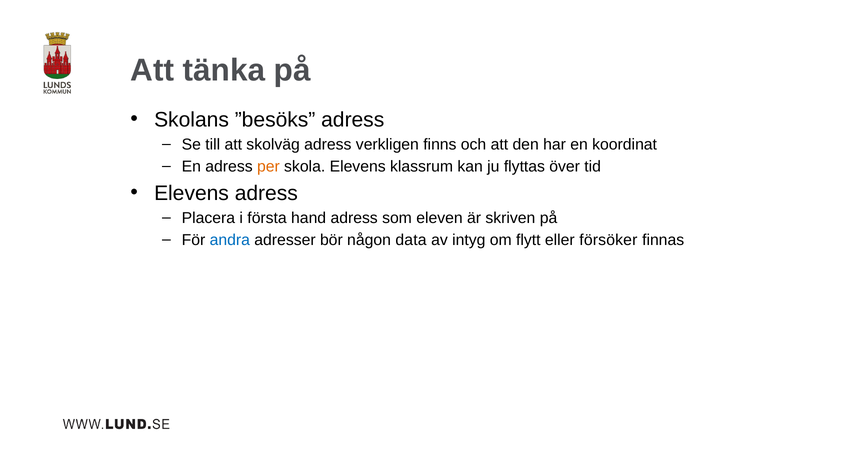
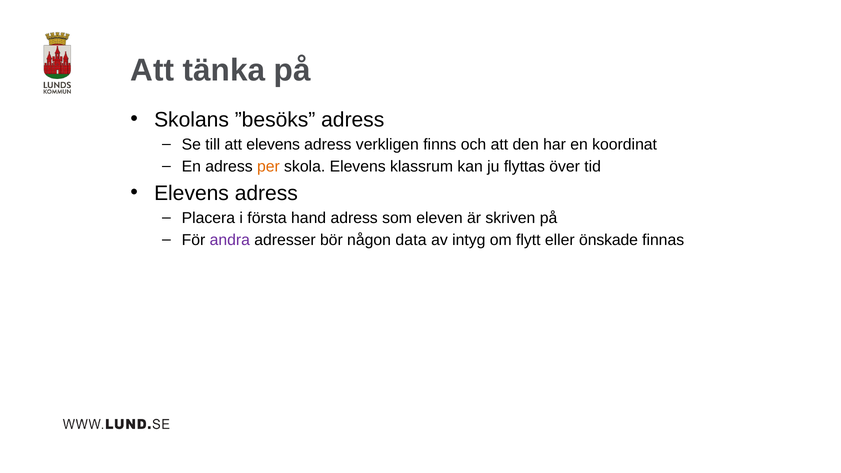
att skolväg: skolväg -> elevens
andra colour: blue -> purple
försöker: försöker -> önskade
